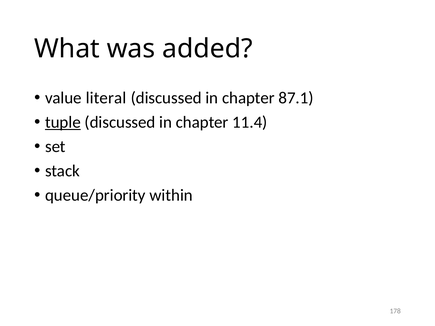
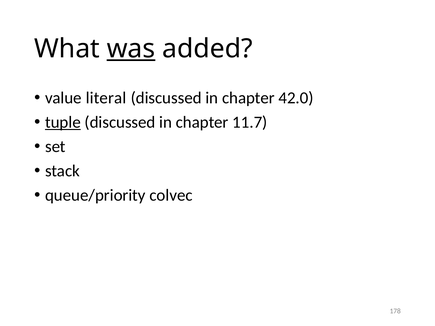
was underline: none -> present
87.1: 87.1 -> 42.0
11.4: 11.4 -> 11.7
within: within -> colvec
